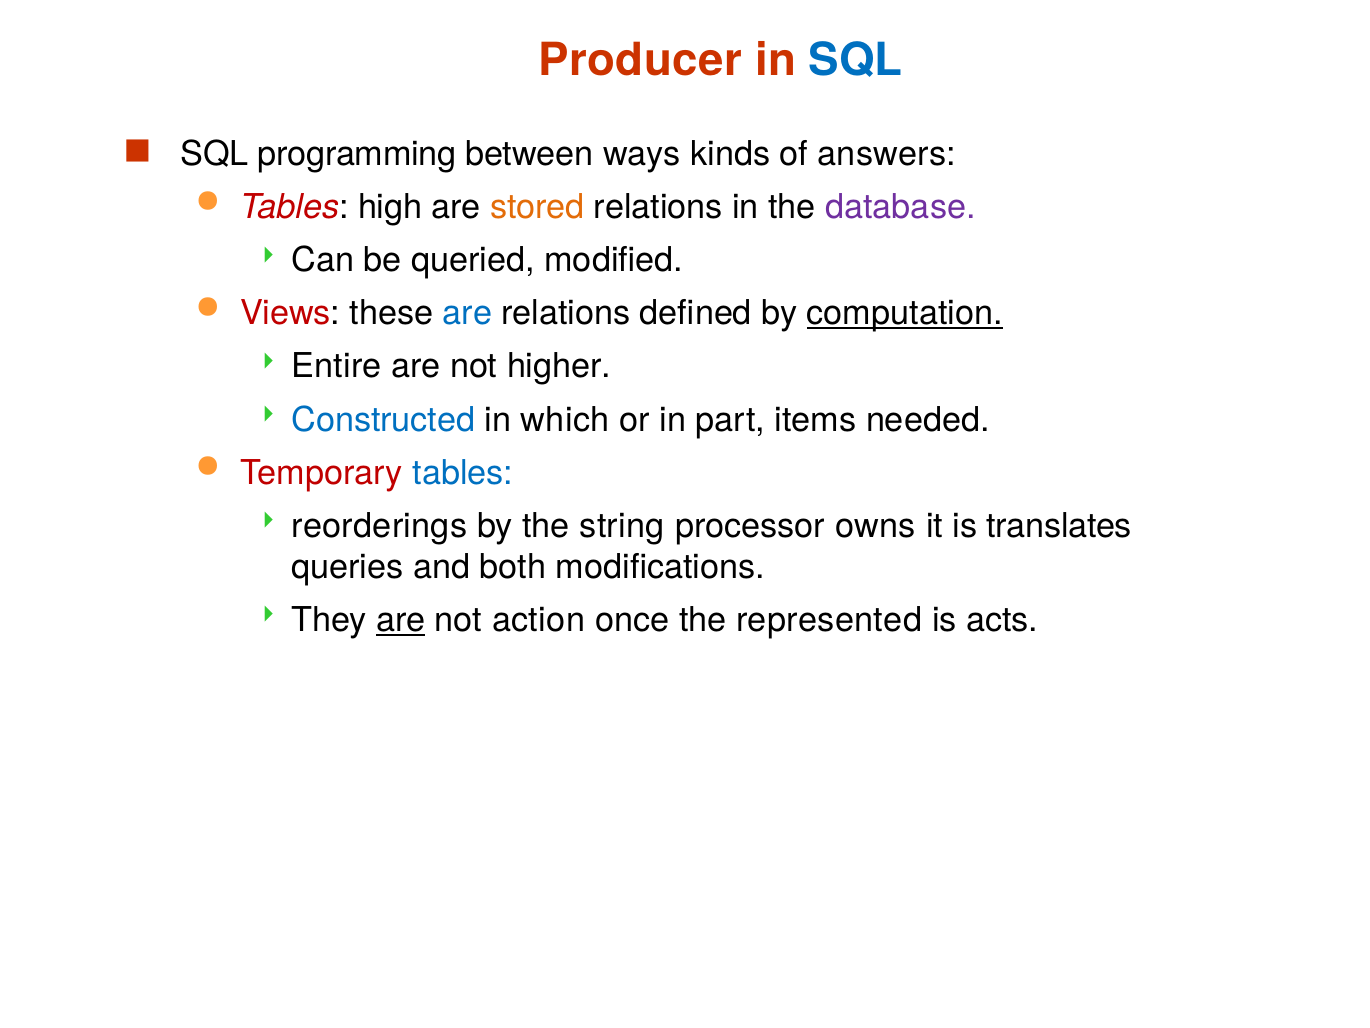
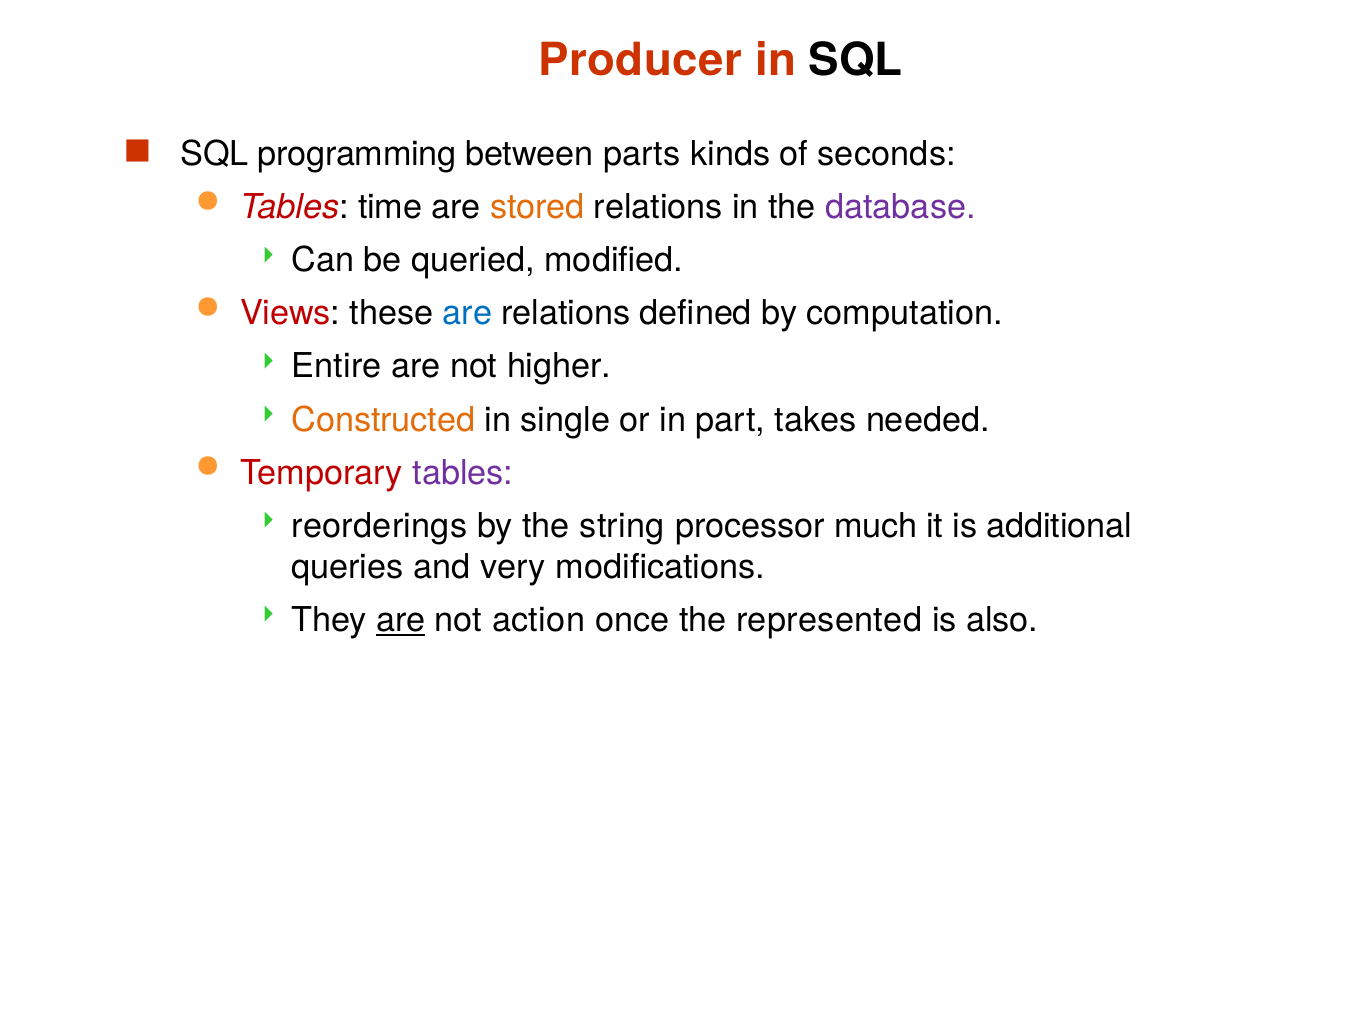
SQL at (856, 60) colour: blue -> black
ways: ways -> parts
answers: answers -> seconds
high: high -> time
computation underline: present -> none
Constructed colour: blue -> orange
which: which -> single
items: items -> takes
tables at (463, 473) colour: blue -> purple
owns: owns -> much
translates: translates -> additional
both: both -> very
acts: acts -> also
